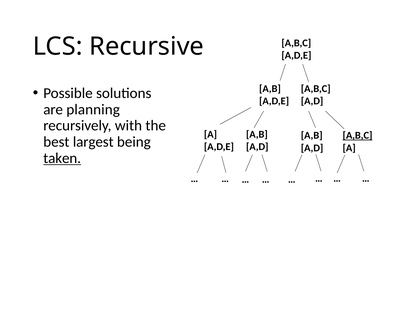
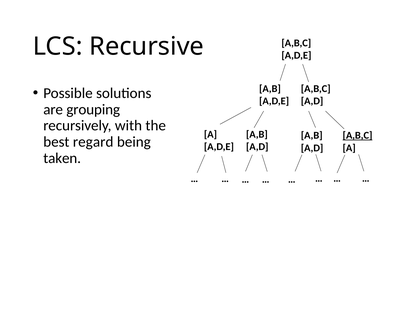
planning: planning -> grouping
largest: largest -> regard
taken underline: present -> none
